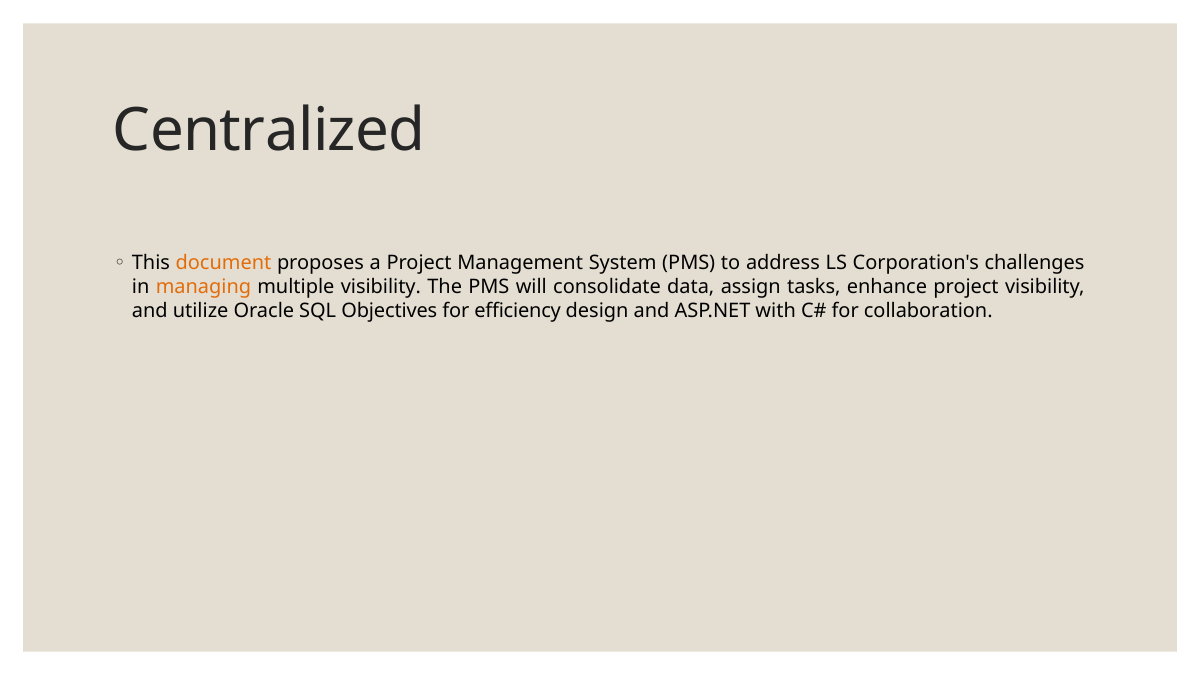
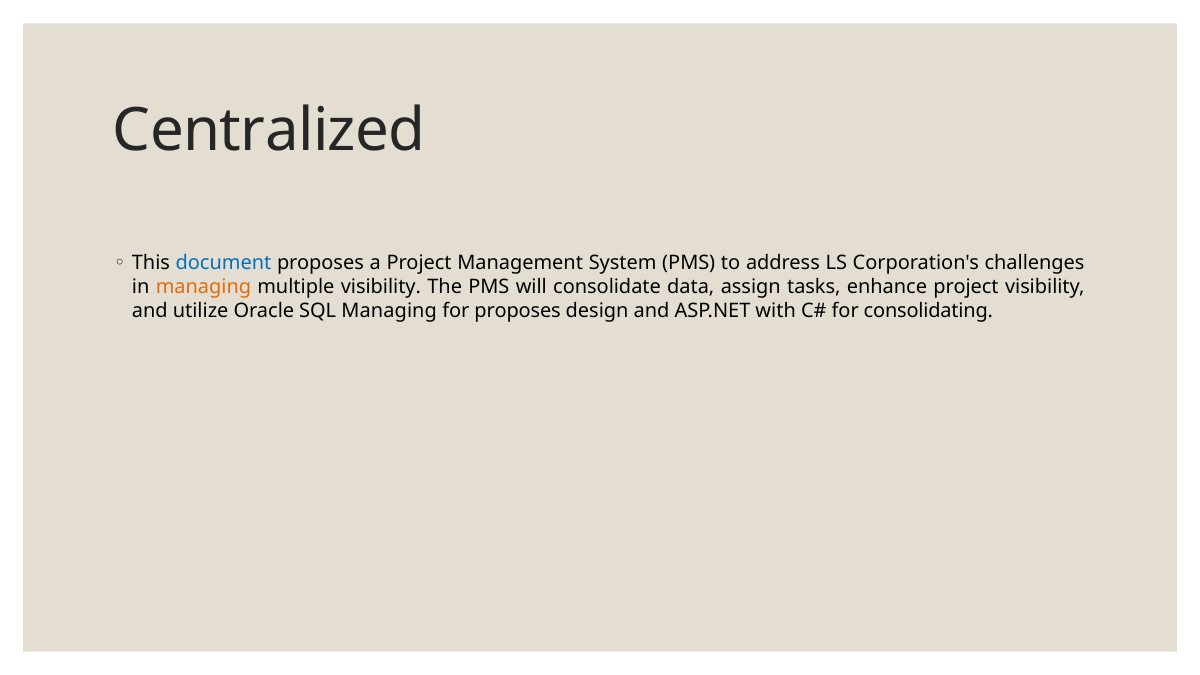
document colour: orange -> blue
SQL Objectives: Objectives -> Managing
for efficiency: efficiency -> proposes
collaboration: collaboration -> consolidating
